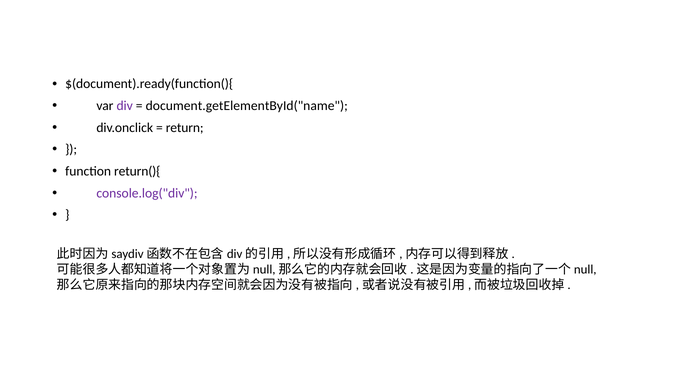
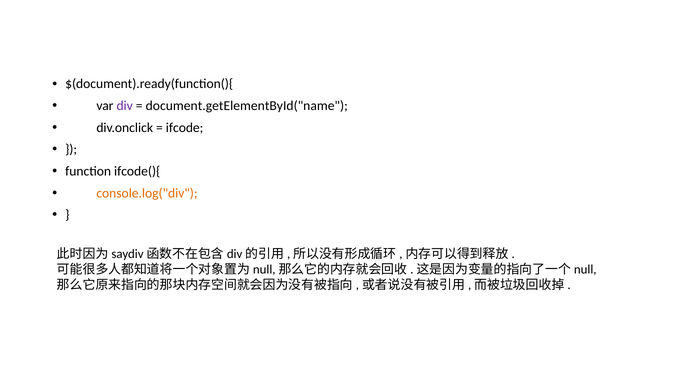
return: return -> ifcode
return(){: return(){ -> ifcode(){
console.log("div colour: purple -> orange
